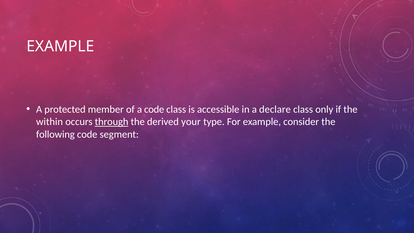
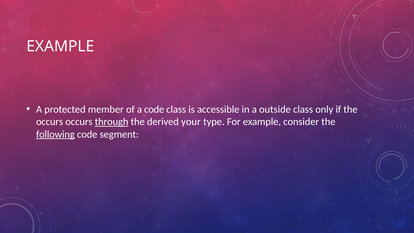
declare: declare -> outside
within at (50, 122): within -> occurs
following underline: none -> present
